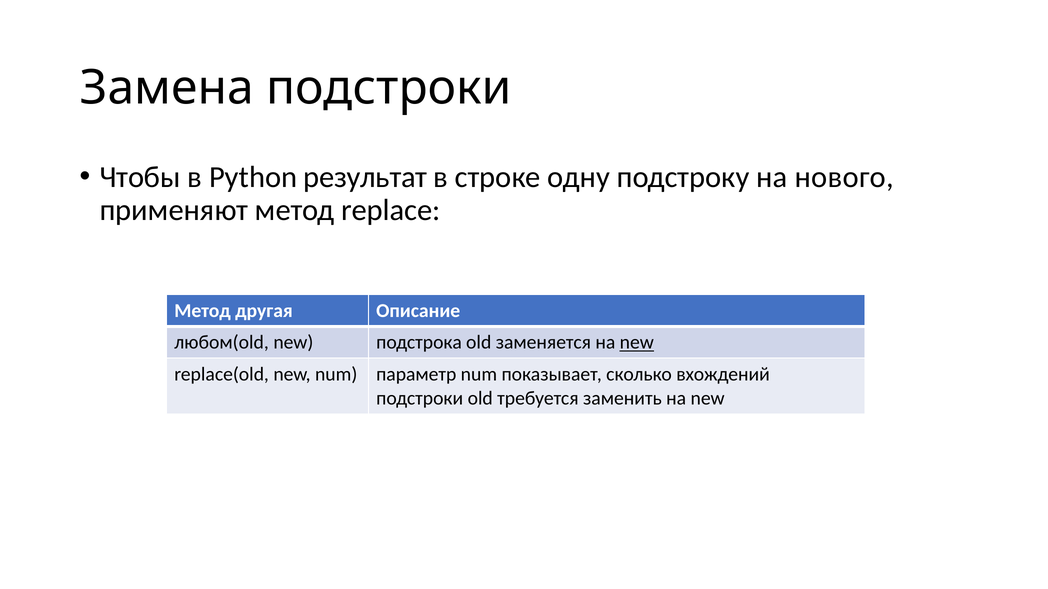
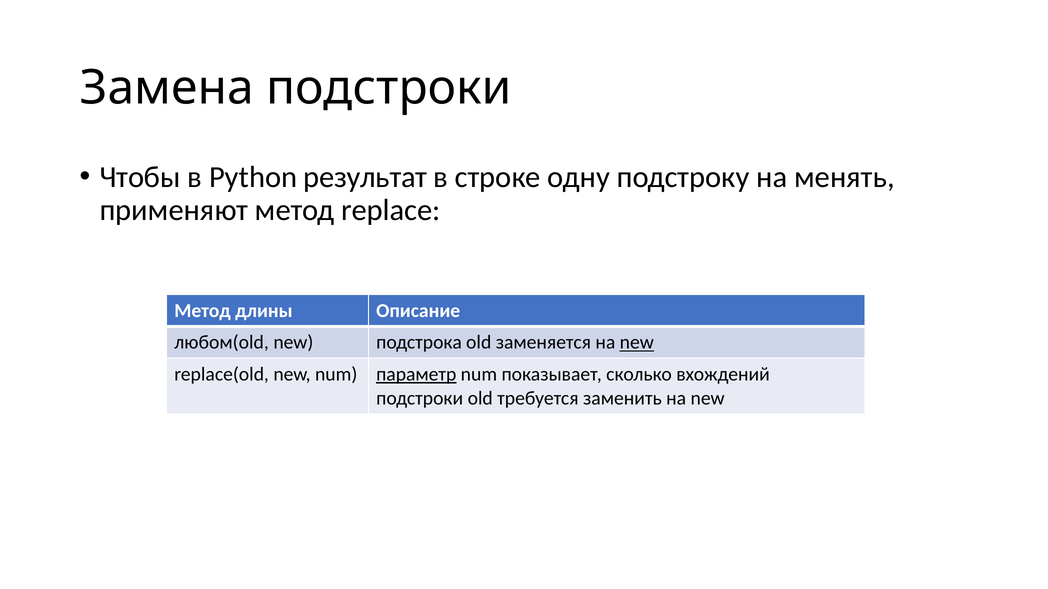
нового: нового -> менять
другая: другая -> длины
параметр underline: none -> present
